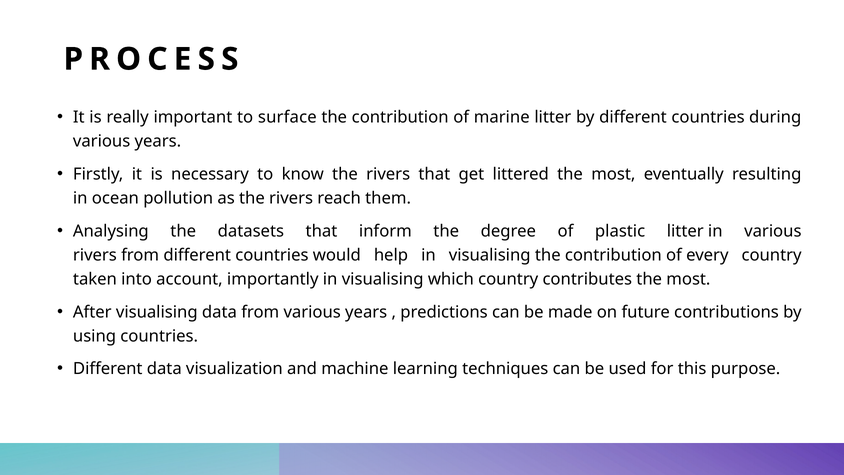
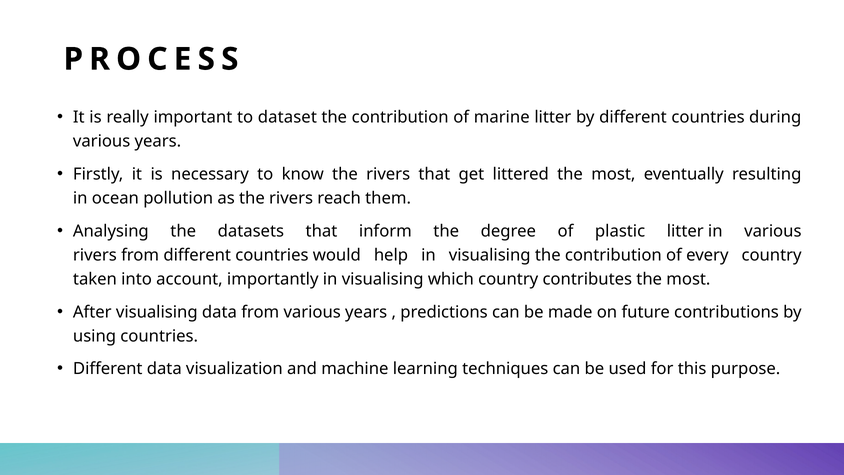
surface: surface -> dataset
